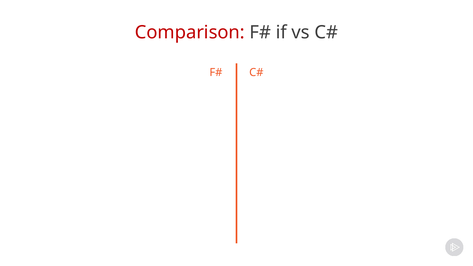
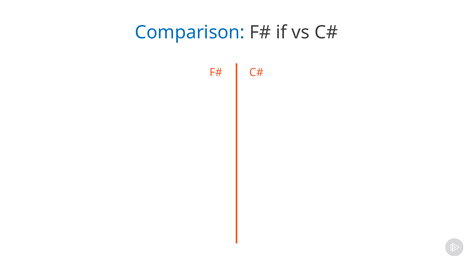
Comparison colour: red -> blue
